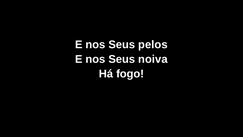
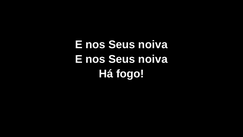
pelos at (153, 44): pelos -> noiva
